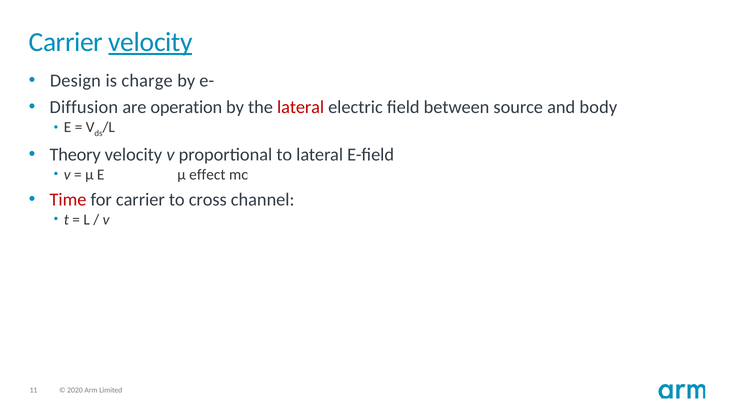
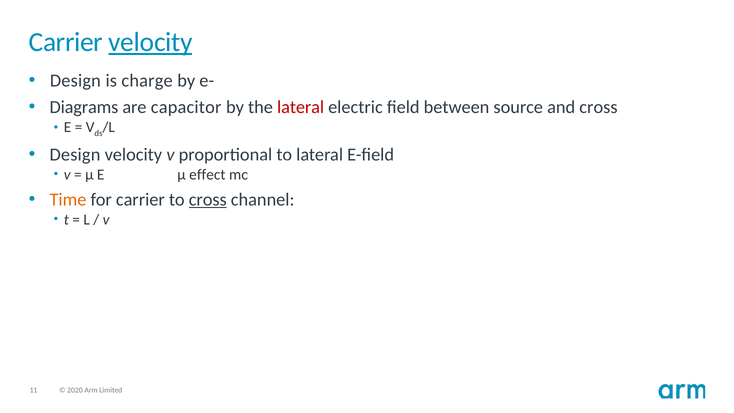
Diffusion: Diffusion -> Diagrams
operation: operation -> capacitor
and body: body -> cross
Theory at (75, 155): Theory -> Design
Time colour: red -> orange
cross at (208, 200) underline: none -> present
